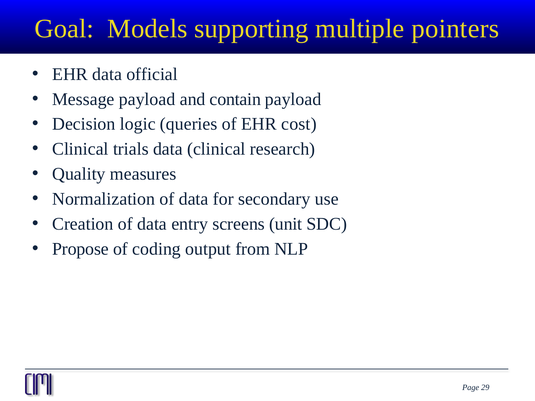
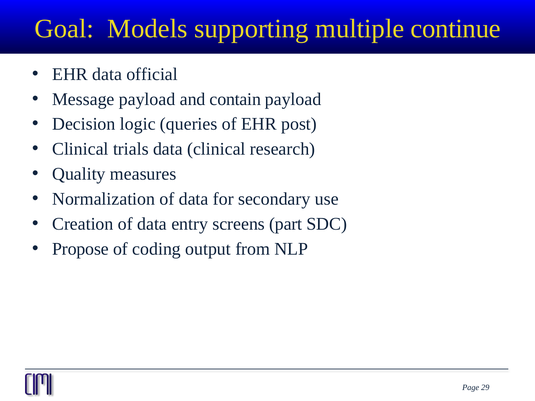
pointers: pointers -> continue
cost: cost -> post
unit: unit -> part
